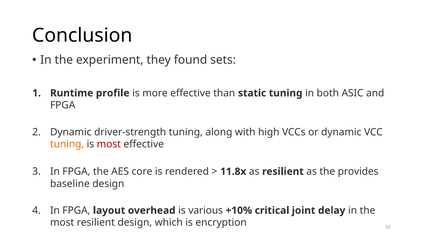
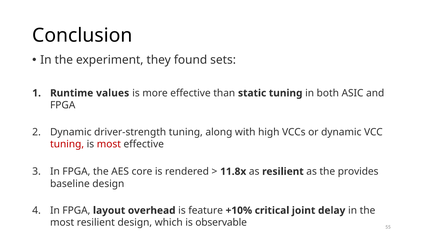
profile: profile -> values
tuning at (67, 144) colour: orange -> red
various: various -> feature
encryption: encryption -> observable
